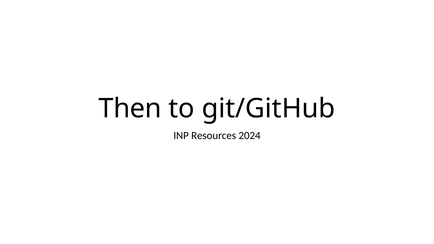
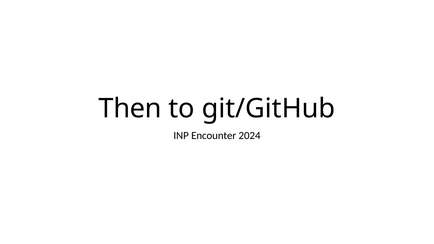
Resources: Resources -> Encounter
